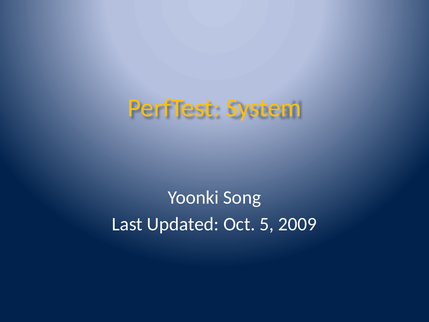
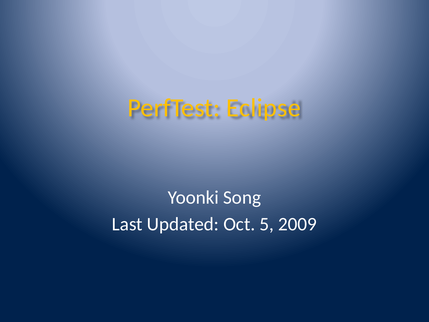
System: System -> Eclipse
